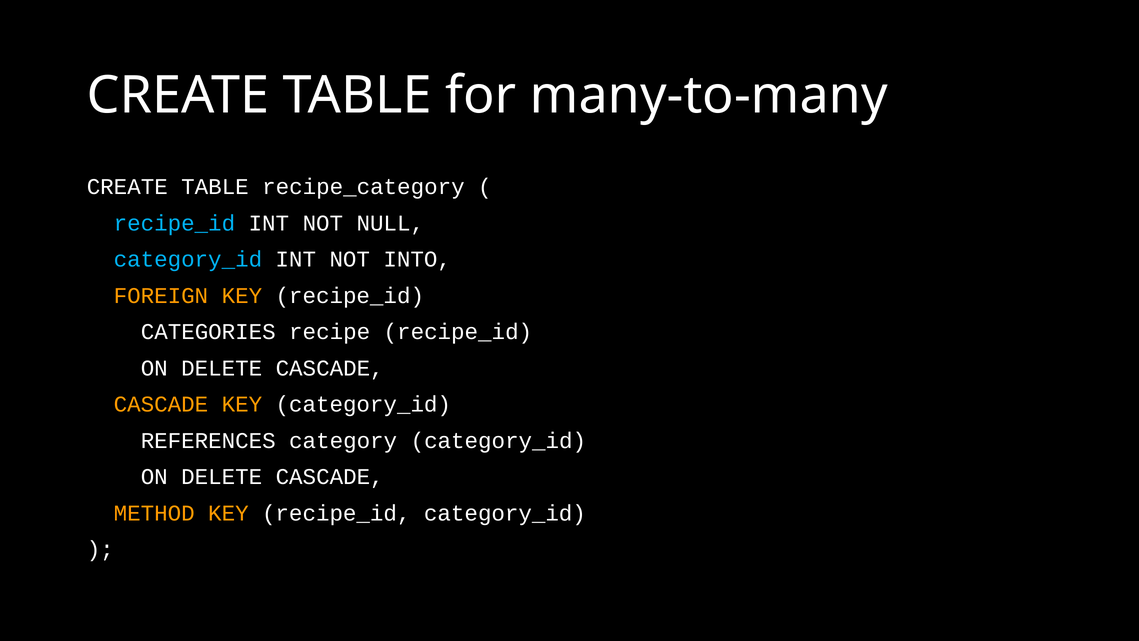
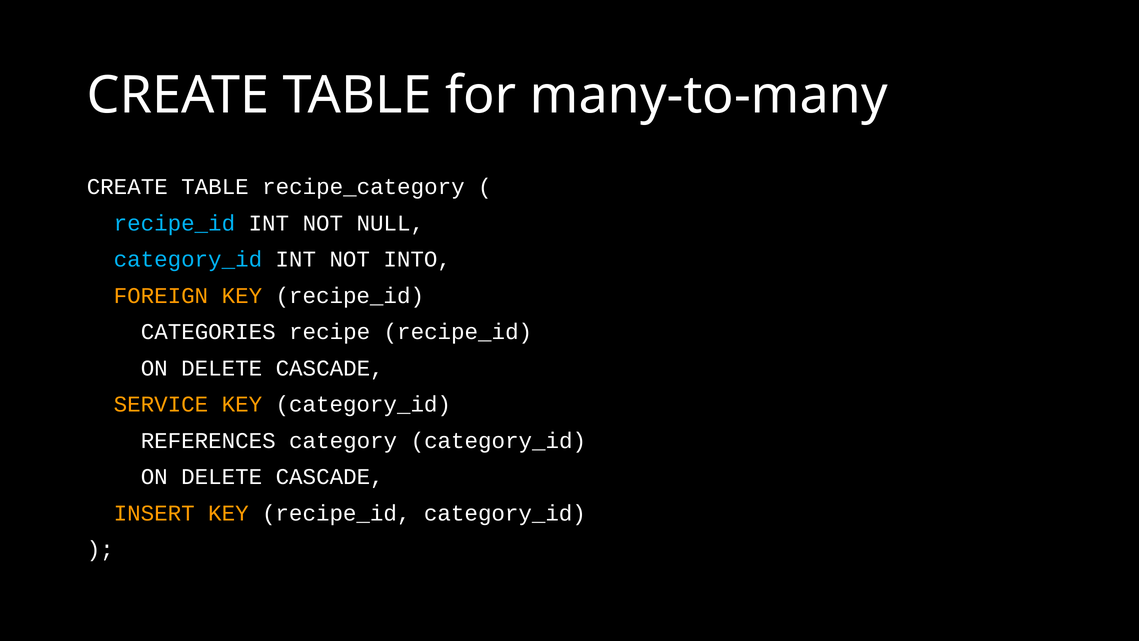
CASCADE at (161, 404): CASCADE -> SERVICE
METHOD: METHOD -> INSERT
